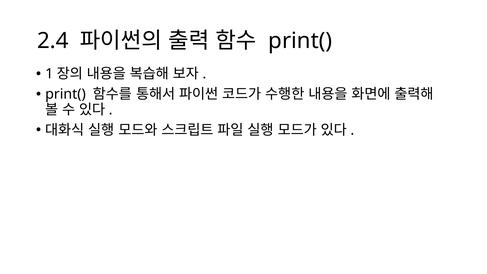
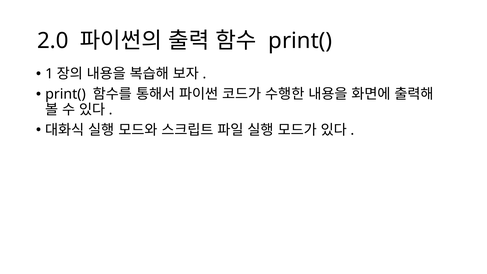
2.4: 2.4 -> 2.0
